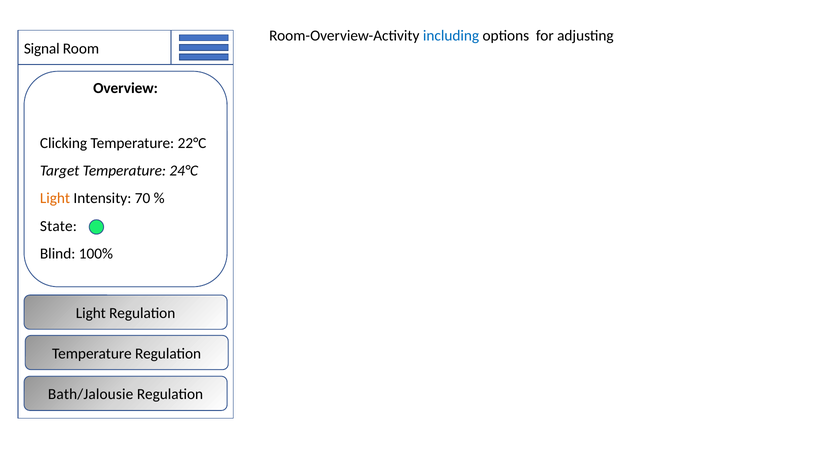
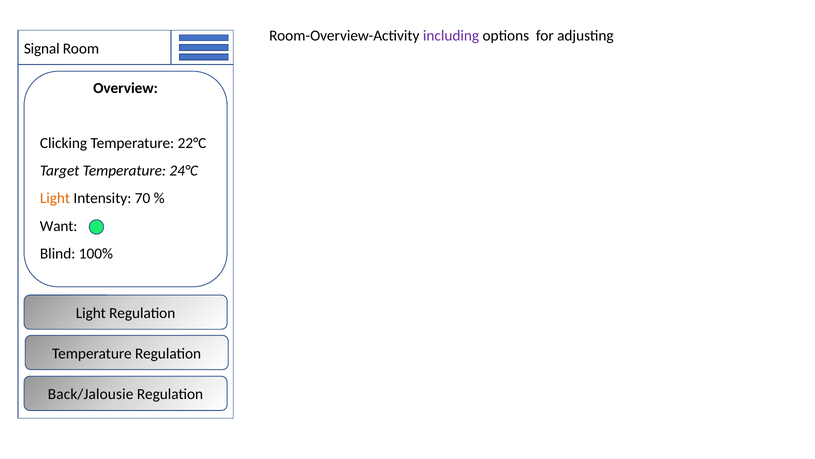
including colour: blue -> purple
State: State -> Want
Bath/Jalousie: Bath/Jalousie -> Back/Jalousie
